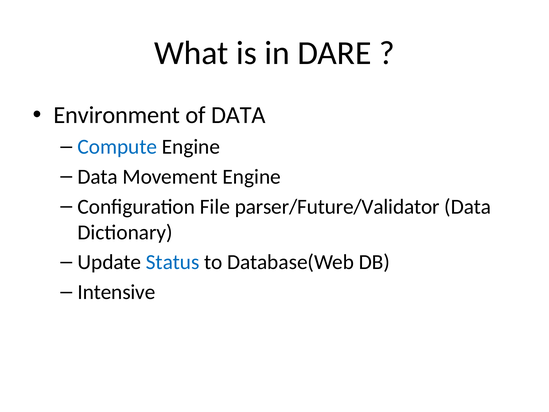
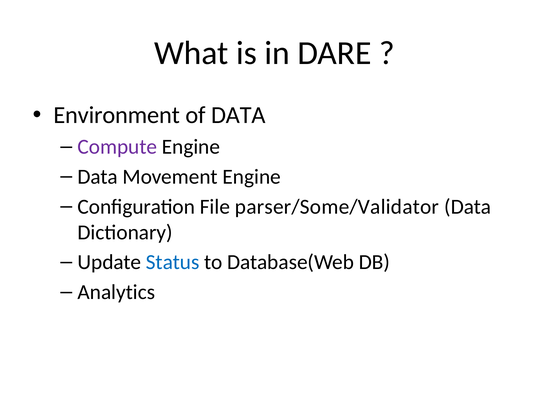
Compute colour: blue -> purple
parser/Future/Validator: parser/Future/Validator -> parser/Some/Validator
Intensive: Intensive -> Analytics
